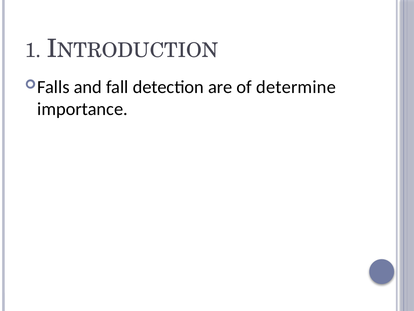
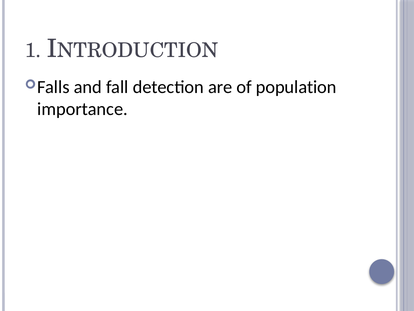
determine: determine -> population
